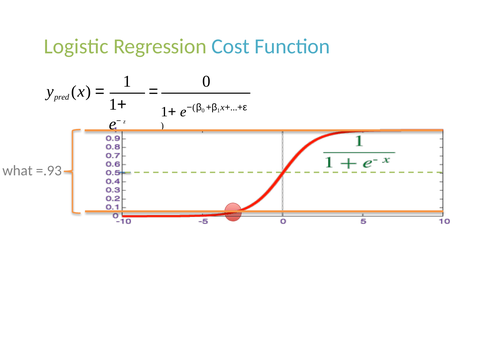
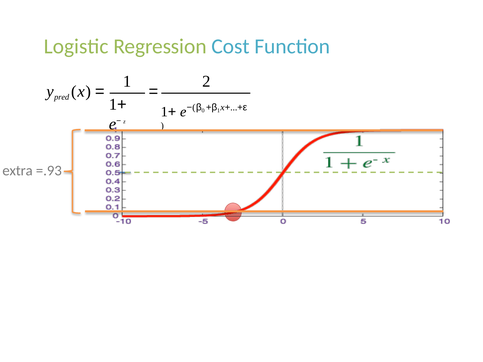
1 0: 0 -> 2
what: what -> extra
